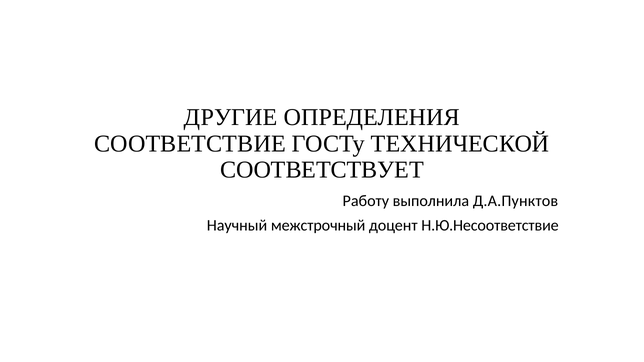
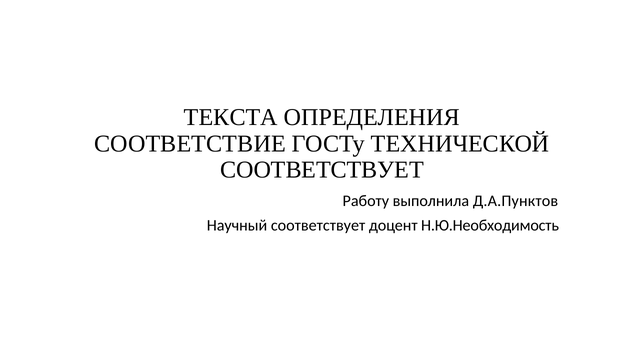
ДРУГИЕ: ДРУГИЕ -> ТЕКСТА
Научный межстрочный: межстрочный -> соответствует
Н.Ю.Несоответствие: Н.Ю.Несоответствие -> Н.Ю.Необходимость
